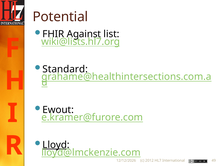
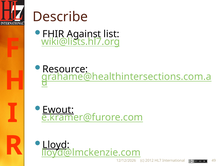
Potential: Potential -> Describe
Standard: Standard -> Resource
Ewout underline: none -> present
